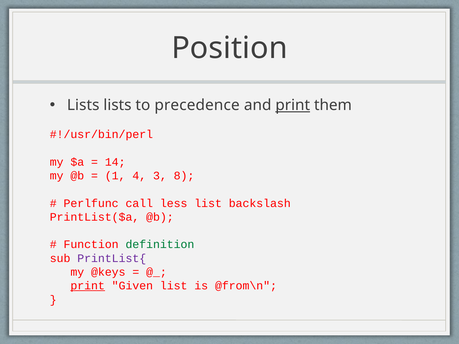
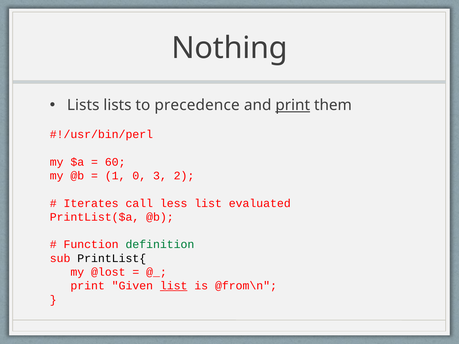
Position: Position -> Nothing
14: 14 -> 60
4: 4 -> 0
8: 8 -> 2
Perlfunc: Perlfunc -> Iterates
backslash: backslash -> evaluated
PrintList{ colour: purple -> black
@keys: @keys -> @lost
print at (88, 286) underline: present -> none
list at (174, 286) underline: none -> present
